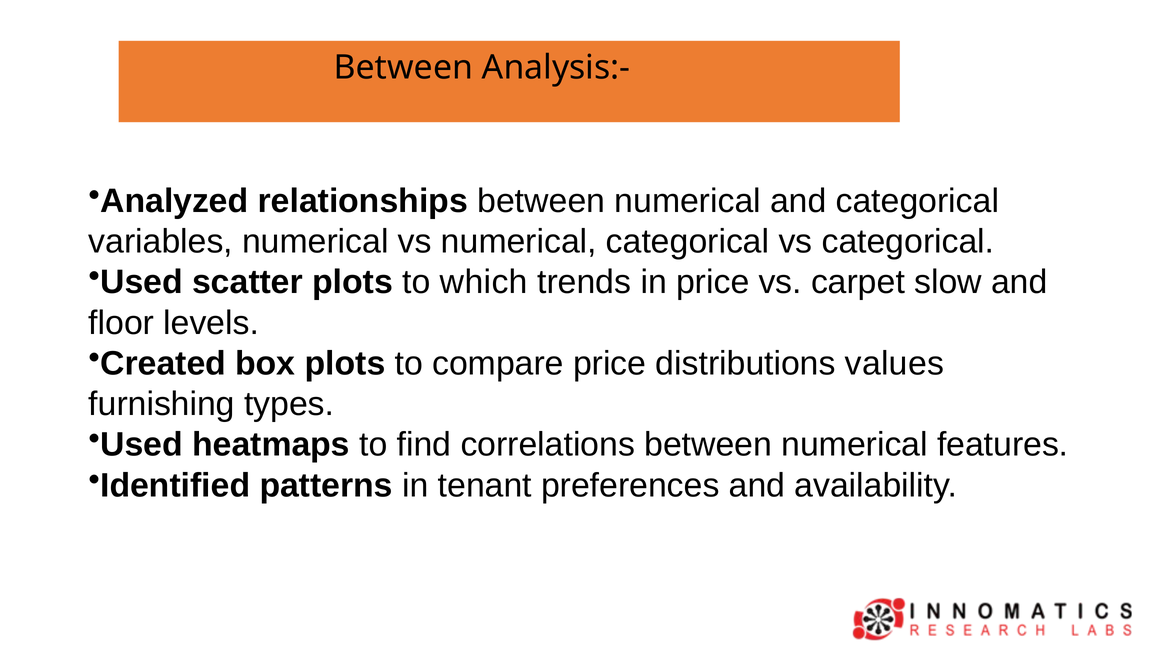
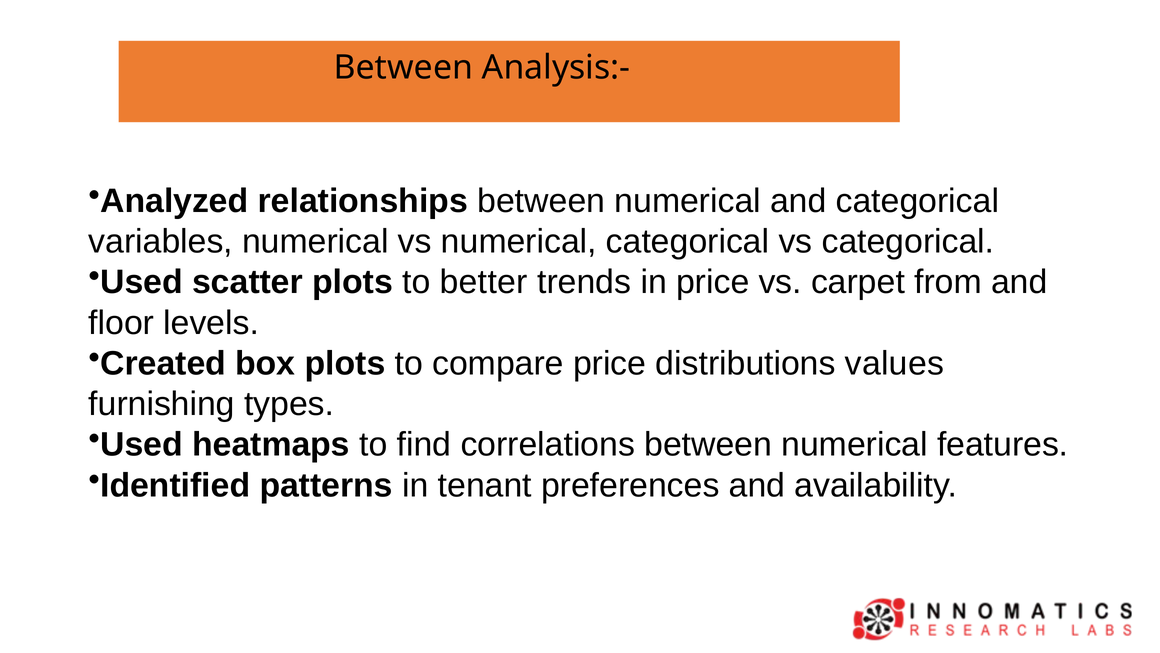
which: which -> better
slow: slow -> from
